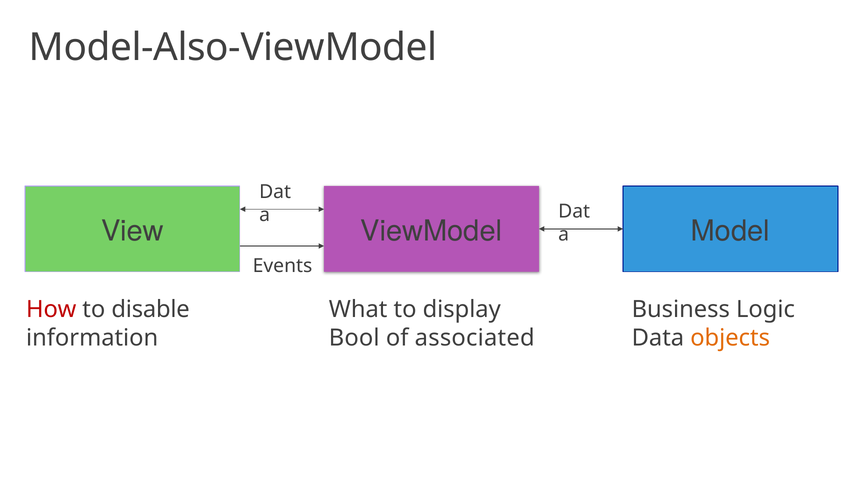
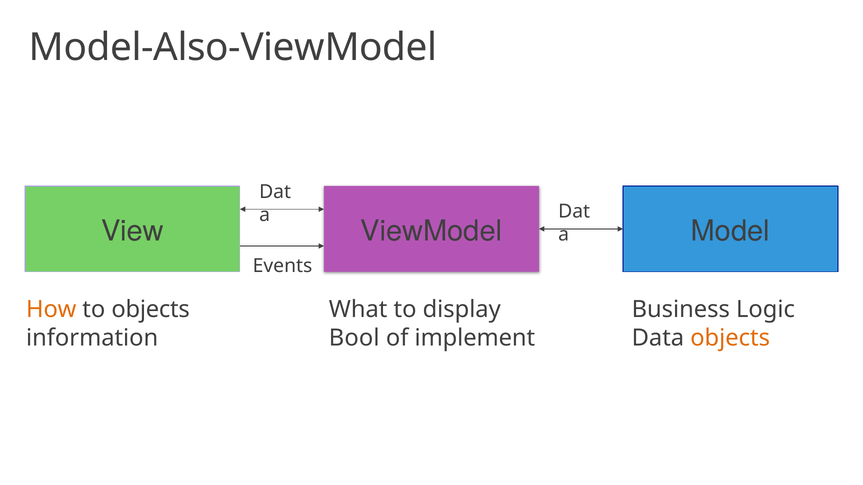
How colour: red -> orange
to disable: disable -> objects
associated: associated -> implement
